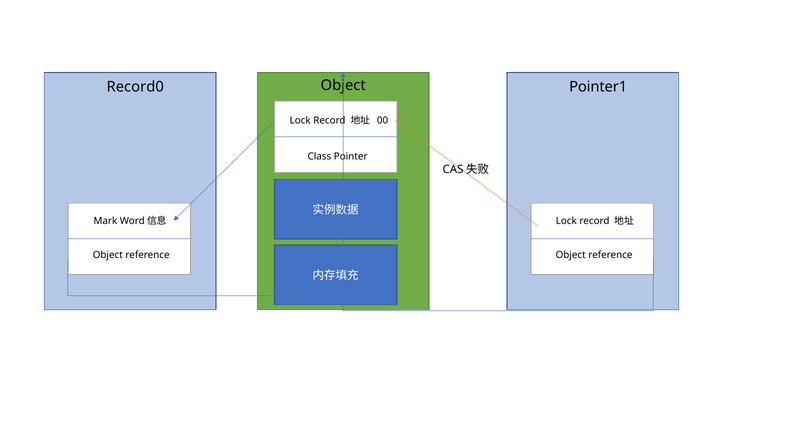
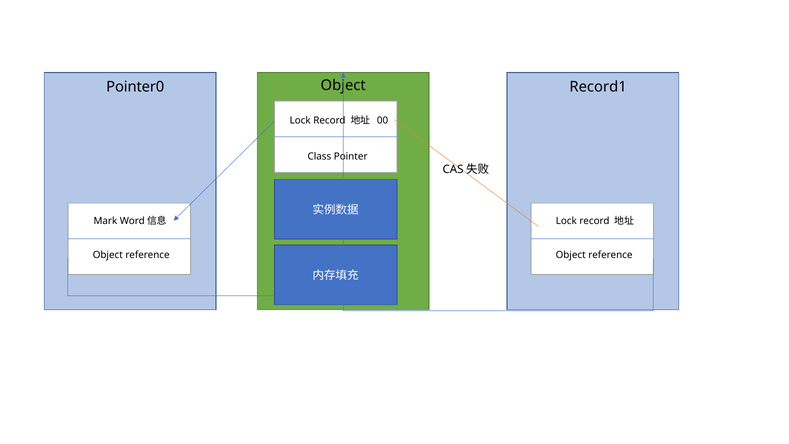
Record0: Record0 -> Pointer0
Pointer1: Pointer1 -> Record1
